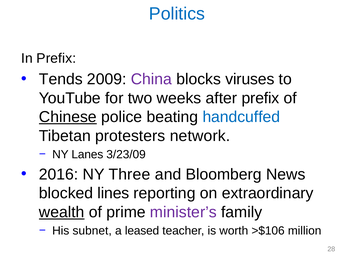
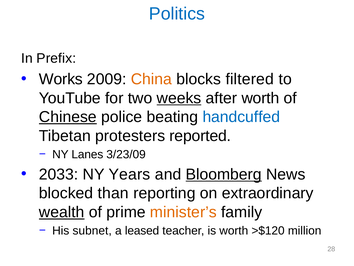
Tends: Tends -> Works
China colour: purple -> orange
viruses: viruses -> filtered
weeks underline: none -> present
after prefix: prefix -> worth
network: network -> reported
2016: 2016 -> 2033
Three: Three -> Years
Bloomberg underline: none -> present
lines: lines -> than
minister’s colour: purple -> orange
>$106: >$106 -> >$120
